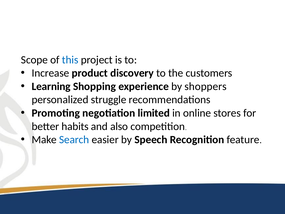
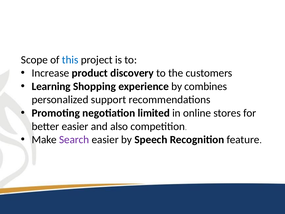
shoppers: shoppers -> combines
struggle: struggle -> support
better habits: habits -> easier
Search colour: blue -> purple
